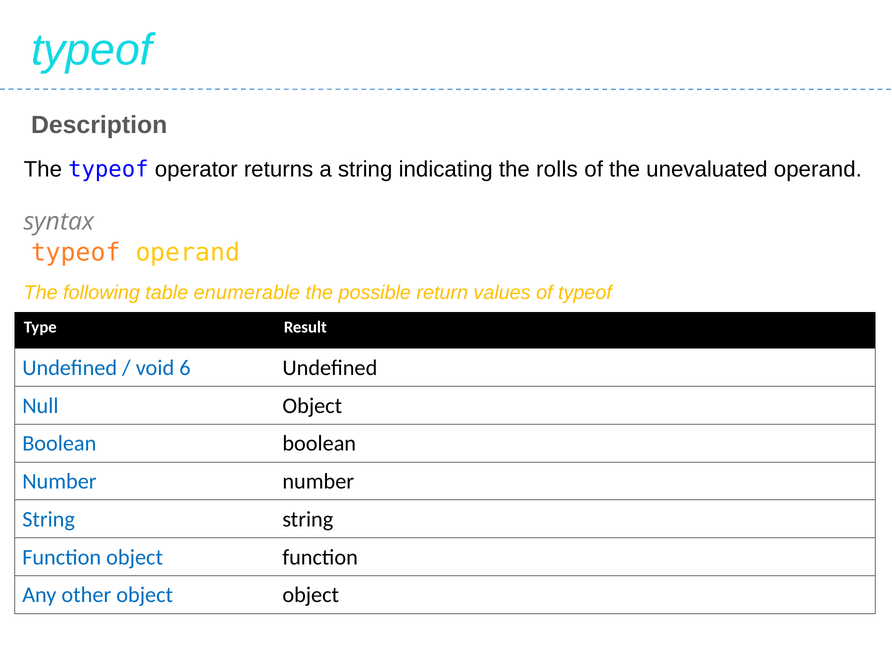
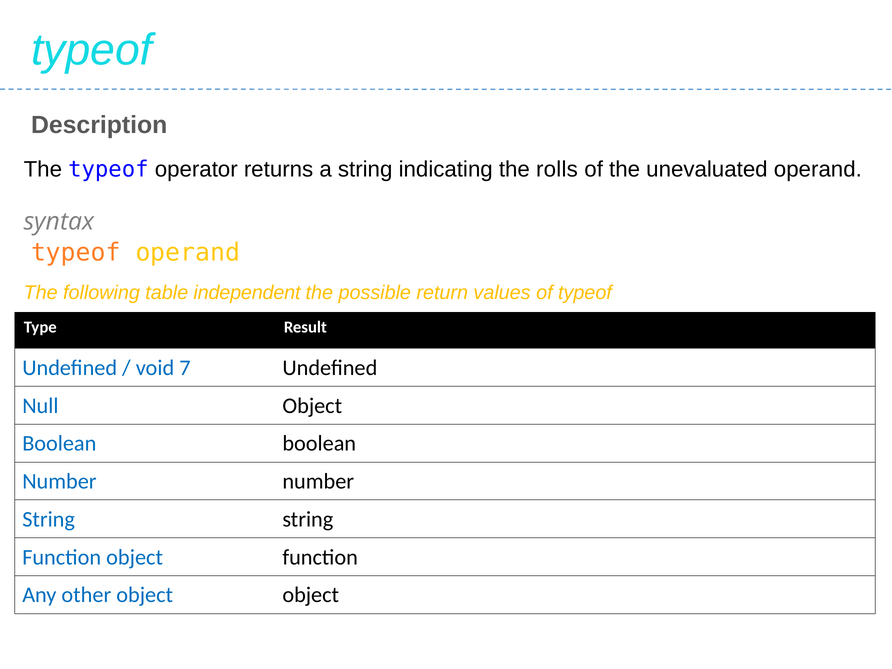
enumerable: enumerable -> independent
6: 6 -> 7
